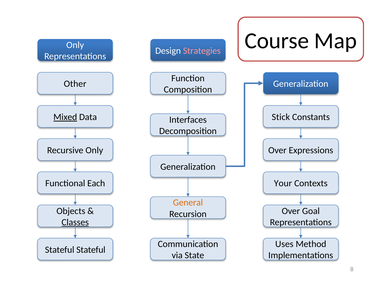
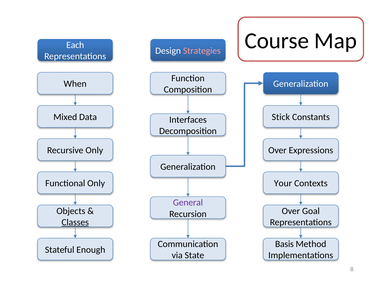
Only at (75, 45): Only -> Each
Other: Other -> When
Mixed underline: present -> none
Functional Each: Each -> Only
General colour: orange -> purple
Uses: Uses -> Basis
Stateful Stateful: Stateful -> Enough
